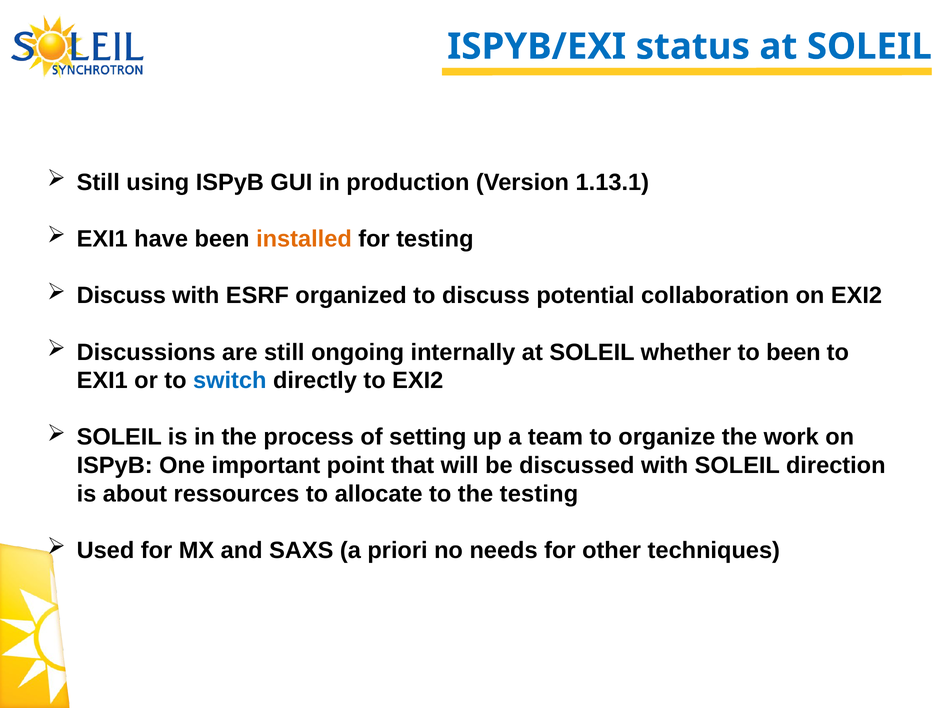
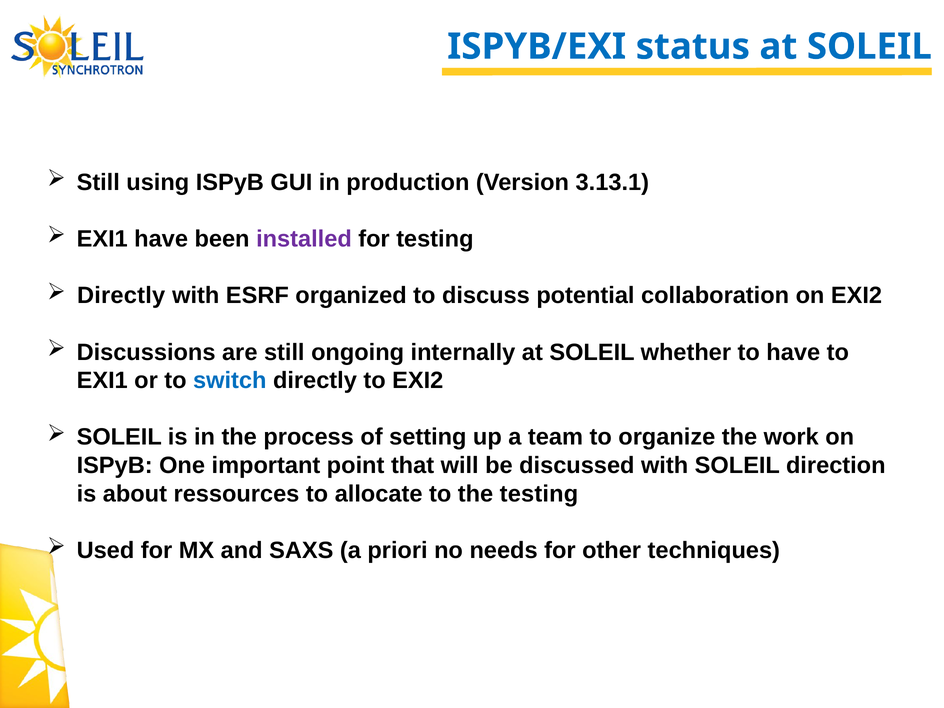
1.13.1: 1.13.1 -> 3.13.1
installed colour: orange -> purple
Discuss at (121, 296): Discuss -> Directly
to been: been -> have
